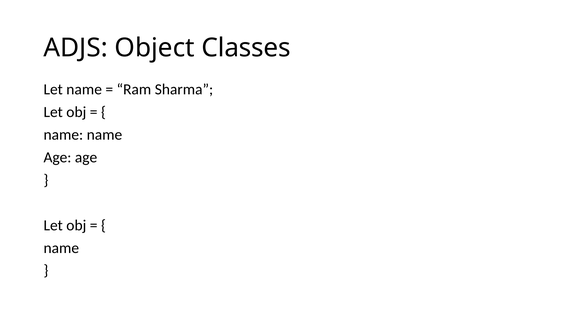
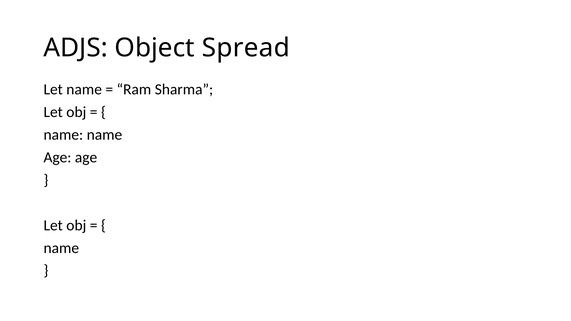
Classes: Classes -> Spread
